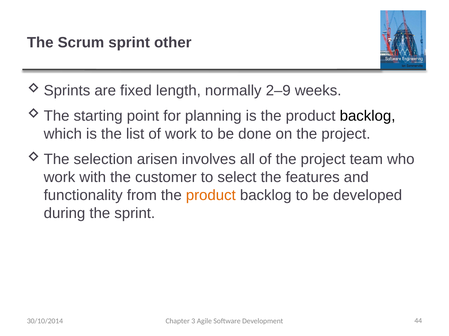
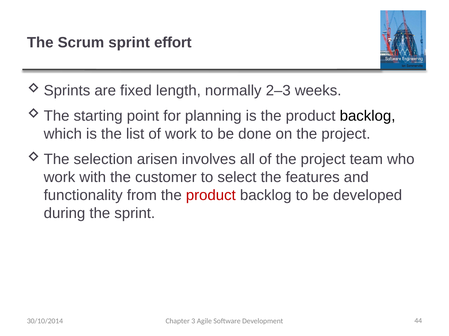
other: other -> effort
2–9: 2–9 -> 2–3
product at (211, 196) colour: orange -> red
